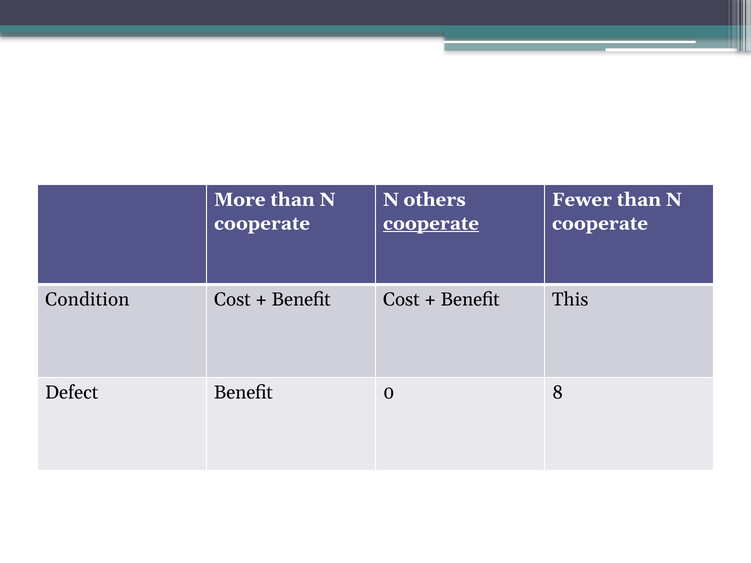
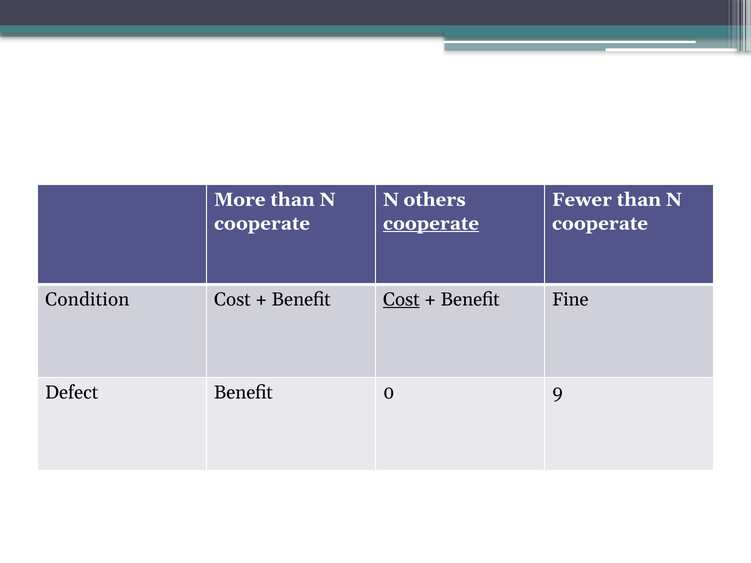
Cost at (401, 299) underline: none -> present
This: This -> Fine
8: 8 -> 9
